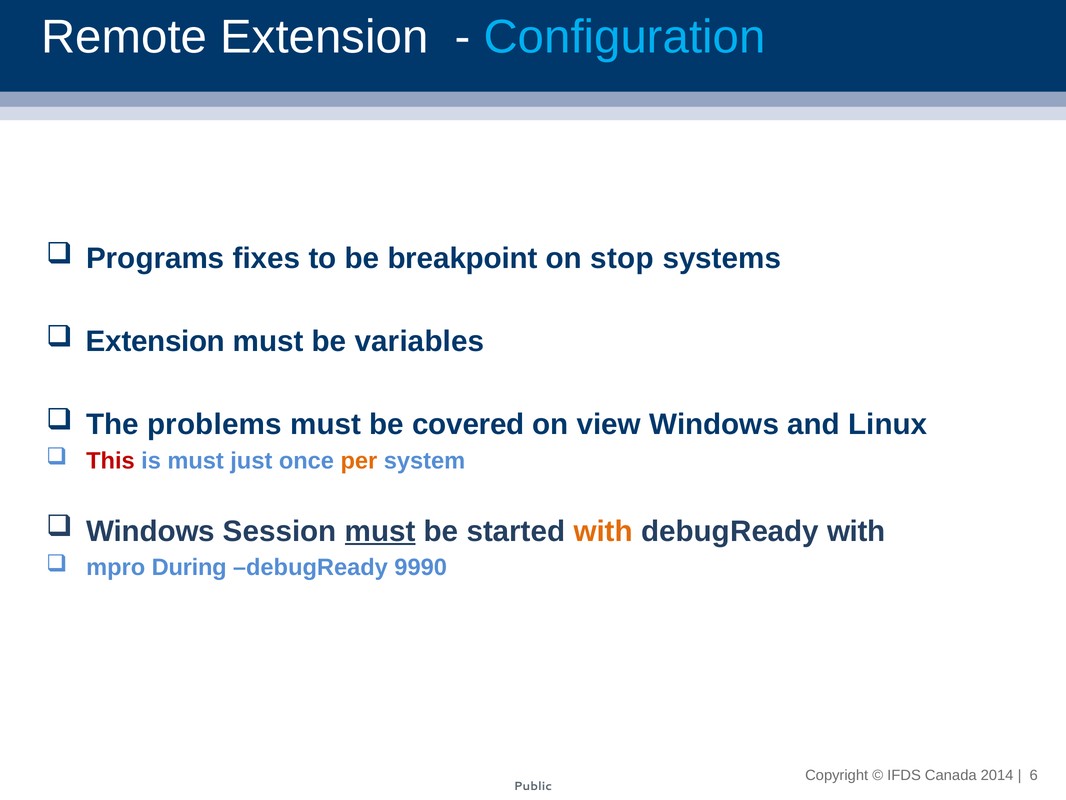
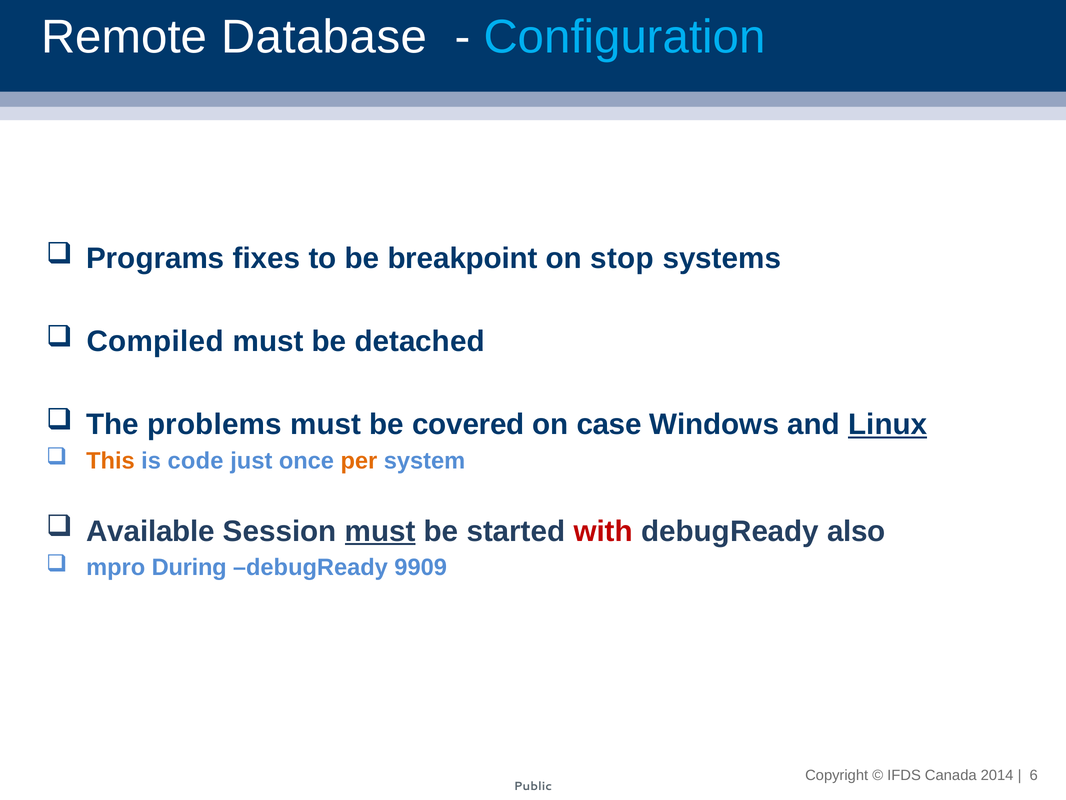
Remote Extension: Extension -> Database
Extension at (155, 341): Extension -> Compiled
variables: variables -> detached
view: view -> case
Linux underline: none -> present
This colour: red -> orange
is must: must -> code
Windows at (151, 531): Windows -> Available
with at (603, 531) colour: orange -> red
debugReady with: with -> also
9990: 9990 -> 9909
